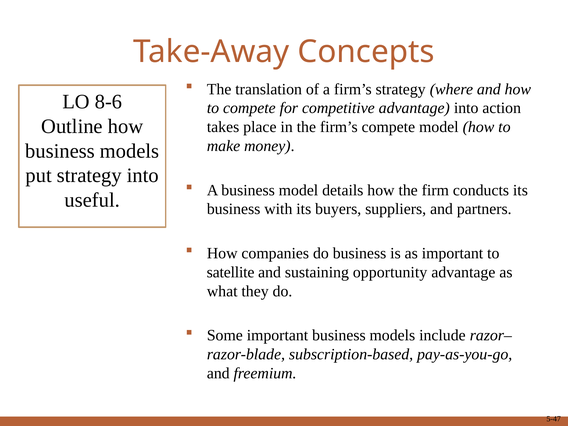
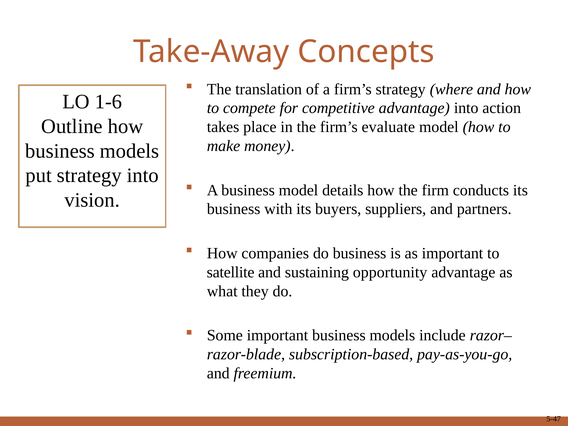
8-6: 8-6 -> 1-6
firm’s compete: compete -> evaluate
useful: useful -> vision
